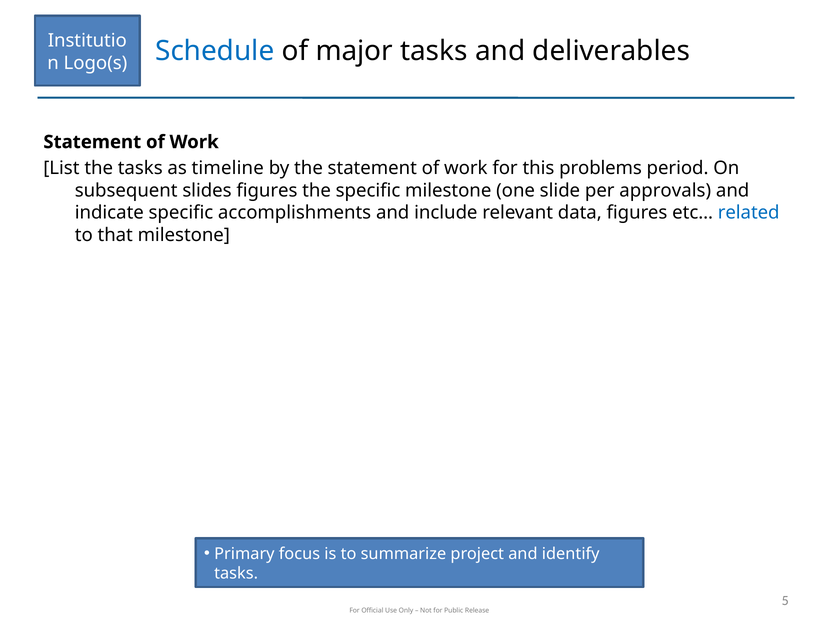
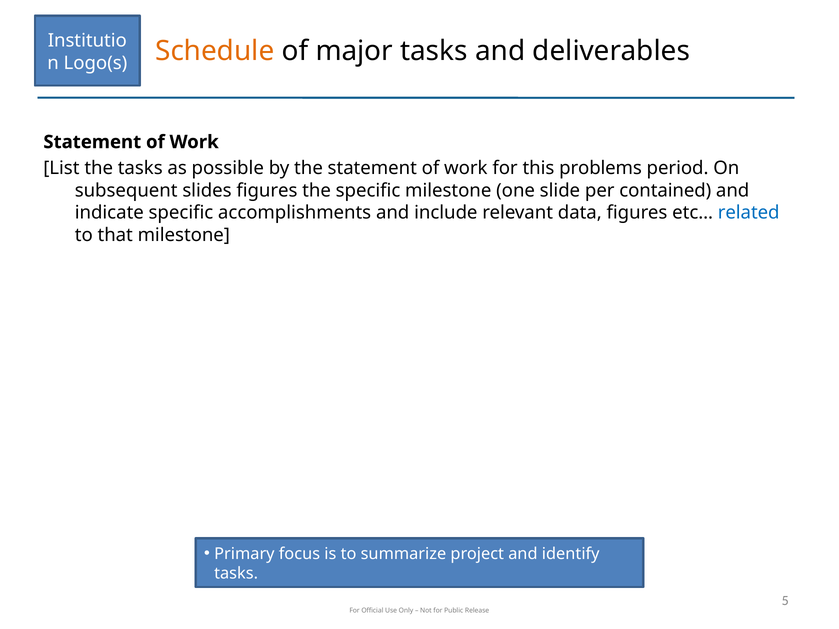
Schedule colour: blue -> orange
timeline: timeline -> possible
approvals: approvals -> contained
